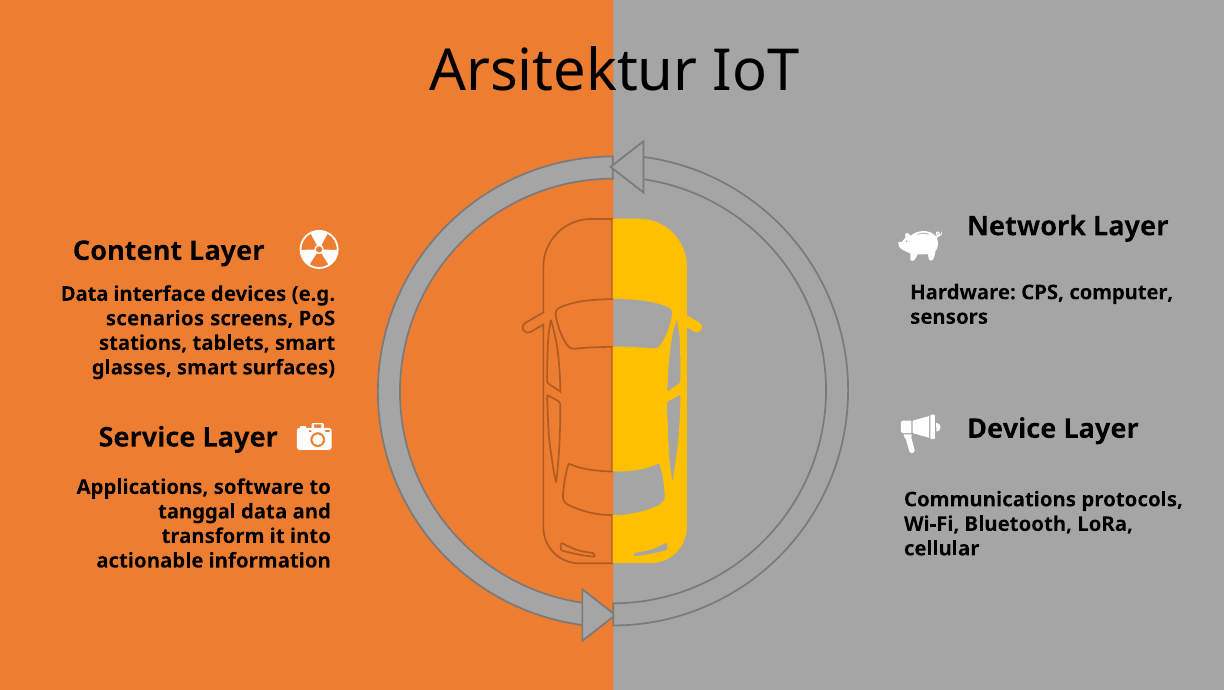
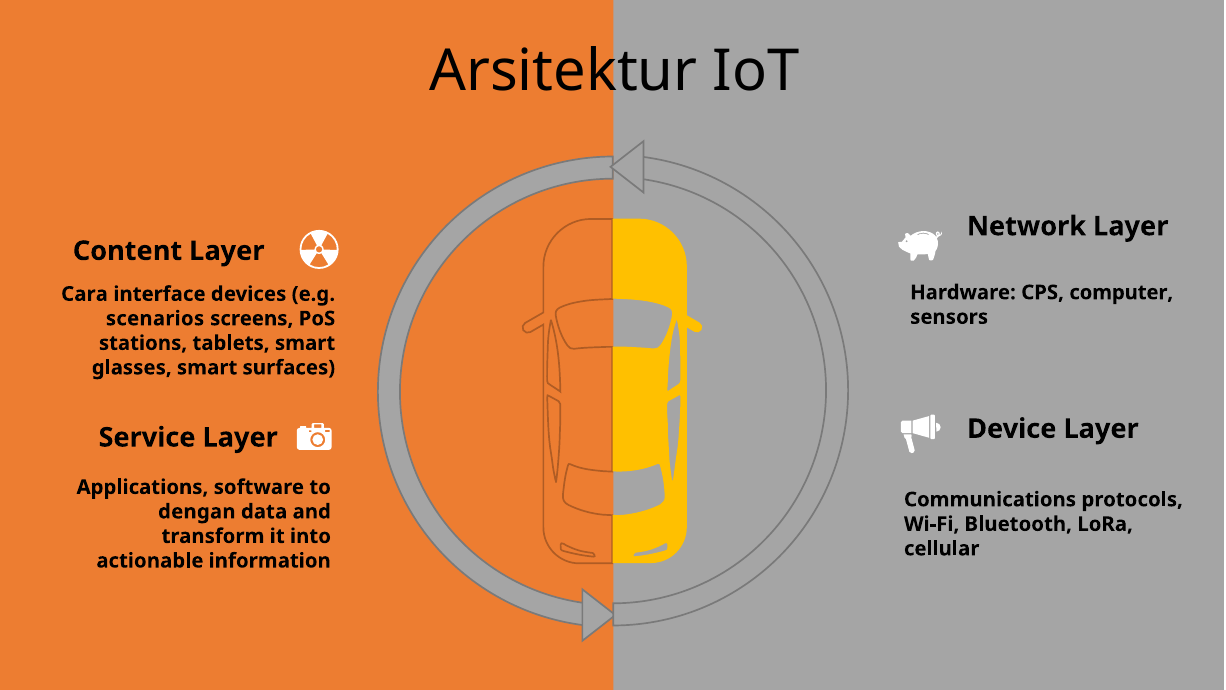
Data at (85, 294): Data -> Cara
tanggal: tanggal -> dengan
